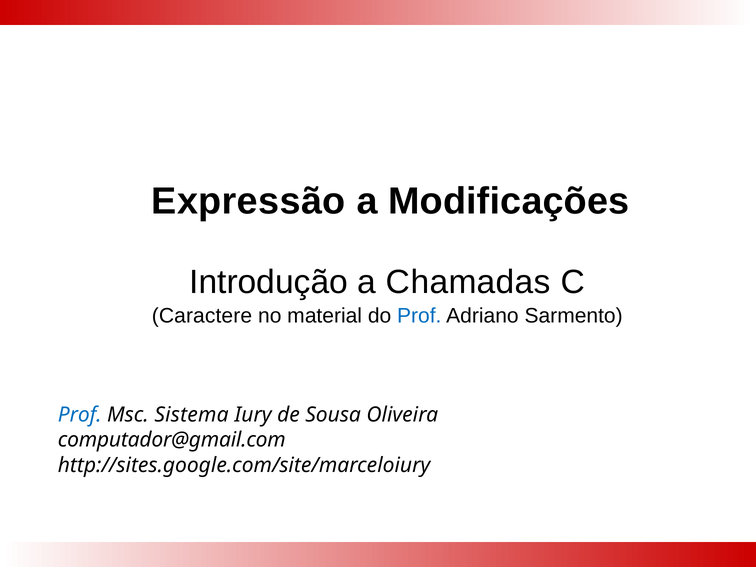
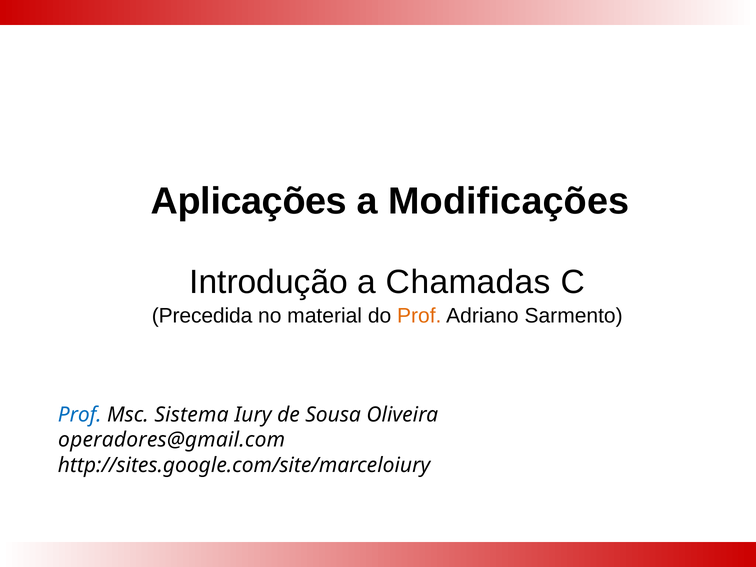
Expressão: Expressão -> Aplicações
Caractere: Caractere -> Precedida
Prof at (419, 316) colour: blue -> orange
computador@gmail.com: computador@gmail.com -> operadores@gmail.com
